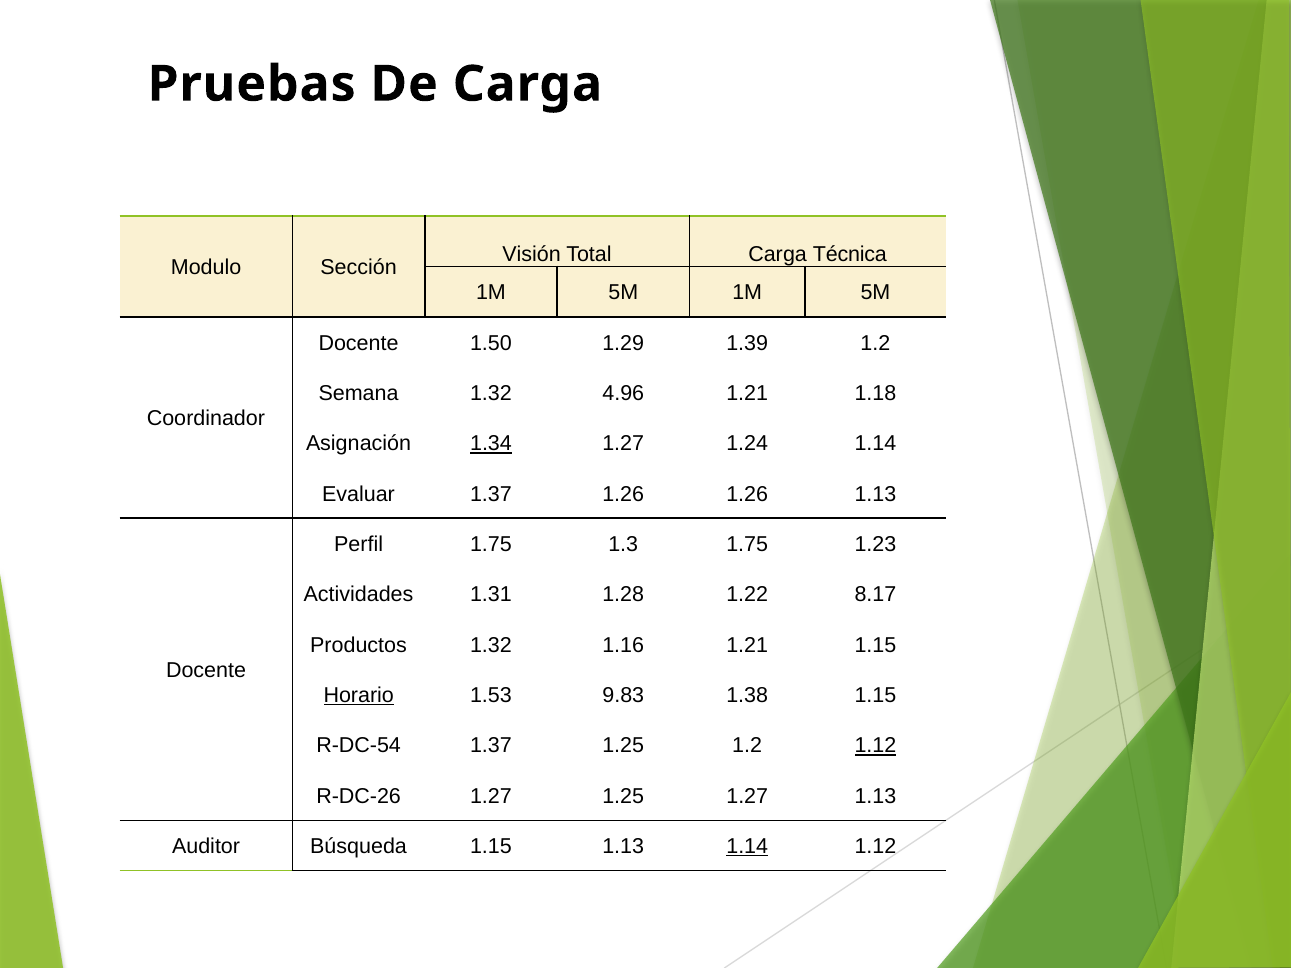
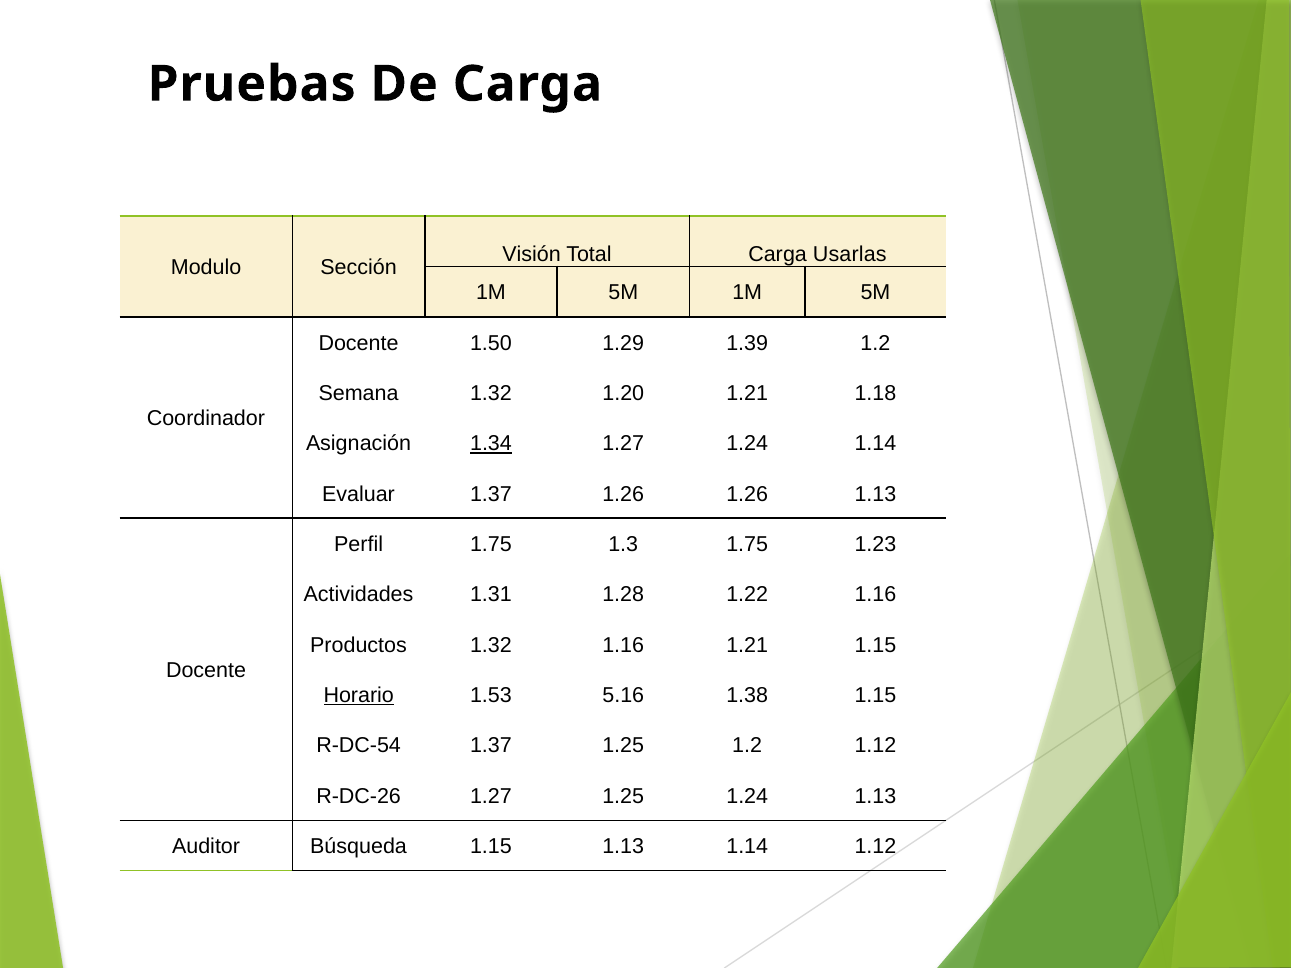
Técnica: Técnica -> Usarlas
4.96: 4.96 -> 1.20
1.22 8.17: 8.17 -> 1.16
9.83: 9.83 -> 5.16
1.12 at (875, 746) underline: present -> none
1.25 1.27: 1.27 -> 1.24
1.14 at (747, 847) underline: present -> none
